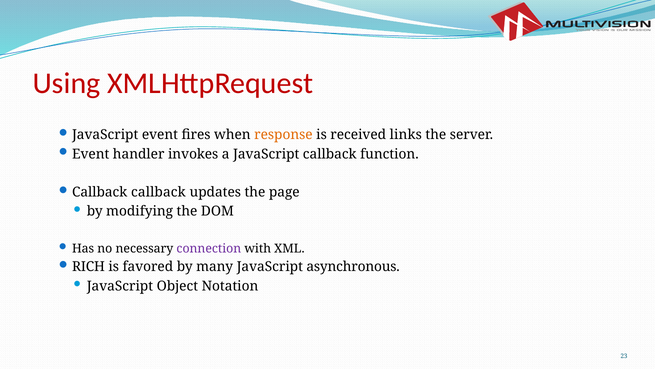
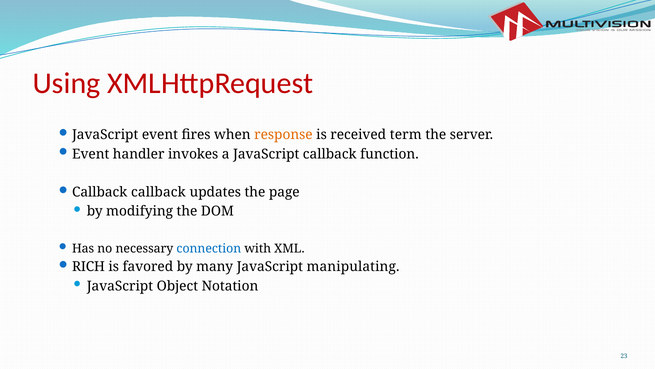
links: links -> term
connection colour: purple -> blue
asynchronous: asynchronous -> manipulating
